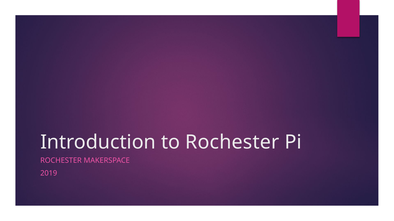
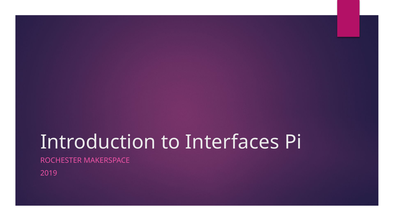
to Rochester: Rochester -> Interfaces
